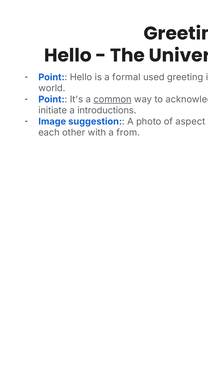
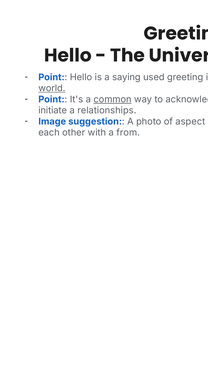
formal: formal -> saying
world underline: none -> present
introductions: introductions -> relationships
